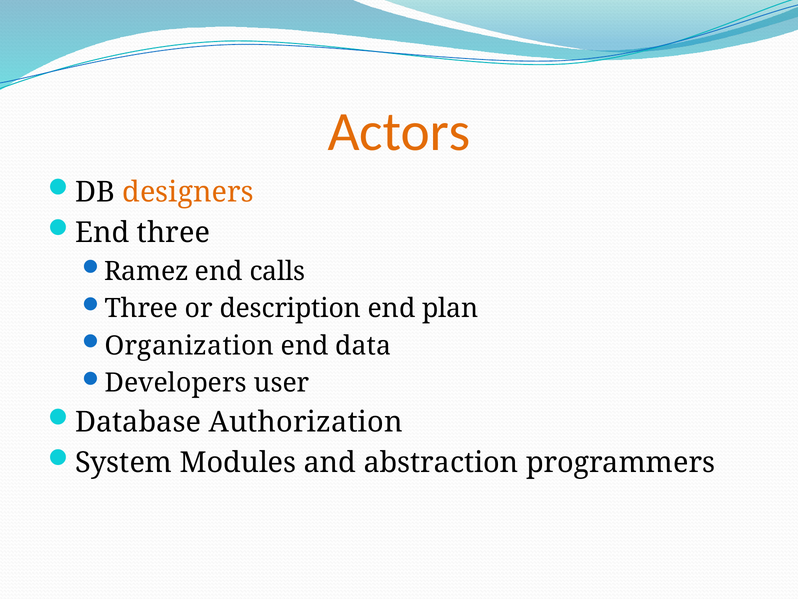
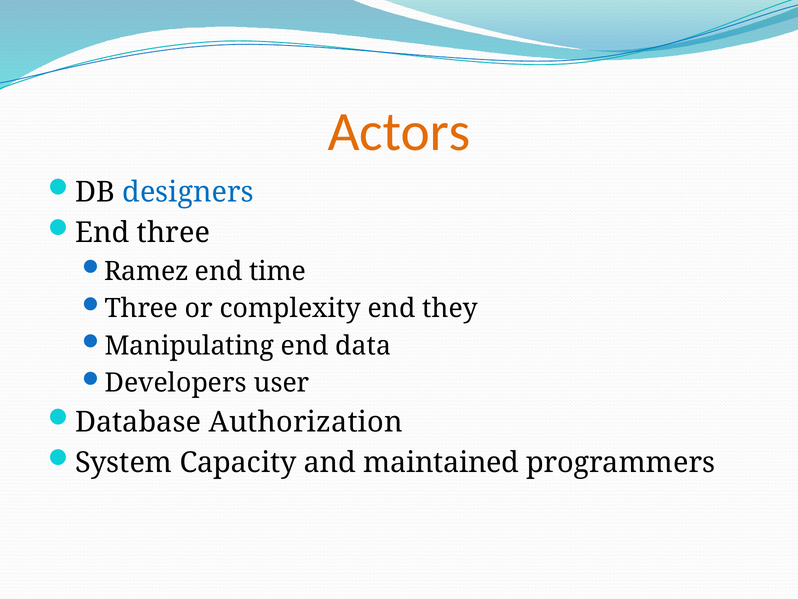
designers colour: orange -> blue
calls: calls -> time
description: description -> complexity
plan: plan -> they
Organization: Organization -> Manipulating
Modules: Modules -> Capacity
abstraction: abstraction -> maintained
